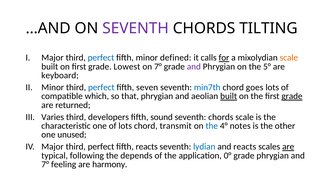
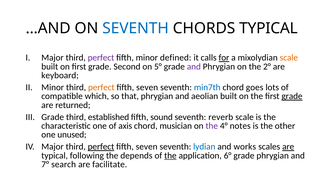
SEVENTH at (136, 28) colour: purple -> blue
CHORDS TILTING: TILTING -> TYPICAL
perfect at (101, 58) colour: blue -> purple
Lowest: Lowest -> Second
on 7°: 7° -> 5°
5°: 5° -> 2°
perfect at (101, 87) colour: blue -> orange
built at (229, 96) underline: present -> none
Varies at (53, 117): Varies -> Grade
developers: developers -> established
chords at (221, 117): chords -> reverb
of lots: lots -> axis
transmit: transmit -> musician
the at (212, 126) colour: blue -> purple
perfect at (101, 147) underline: none -> present
reacts at (147, 147): reacts -> seven
and reacts: reacts -> works
the at (170, 156) underline: none -> present
0°: 0° -> 6°
feeling: feeling -> search
harmony: harmony -> facilitate
